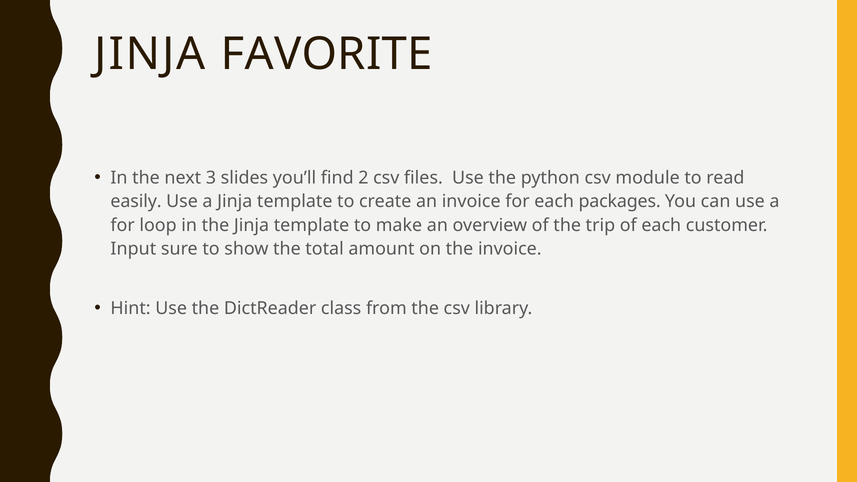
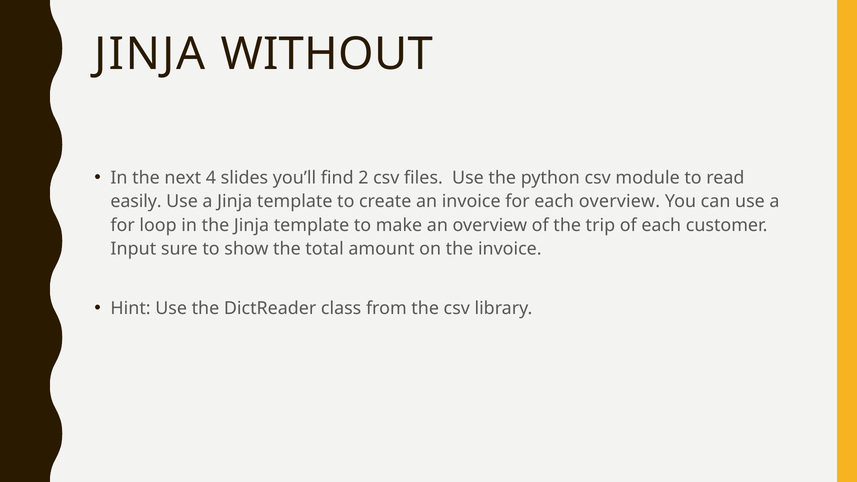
FAVORITE: FAVORITE -> WITHOUT
3: 3 -> 4
each packages: packages -> overview
